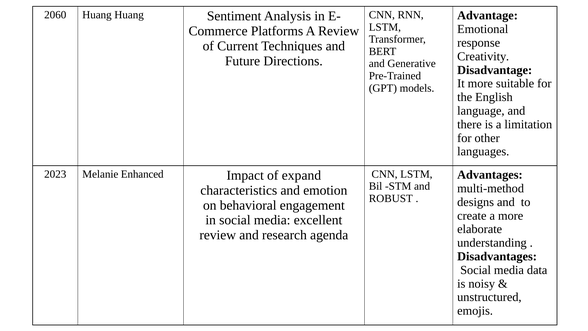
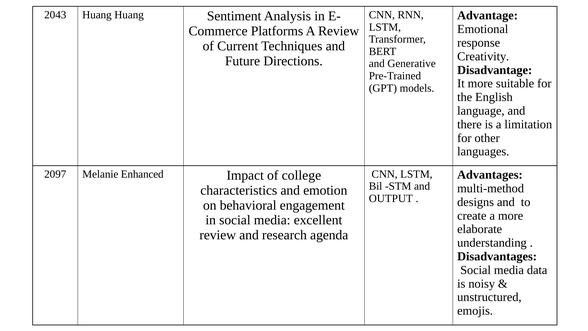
2060: 2060 -> 2043
2023: 2023 -> 2097
expand: expand -> college
ROBUST: ROBUST -> OUTPUT
